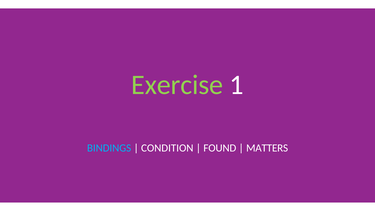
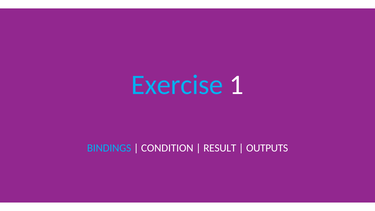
Exercise colour: light green -> light blue
FOUND: FOUND -> RESULT
MATTERS: MATTERS -> OUTPUTS
